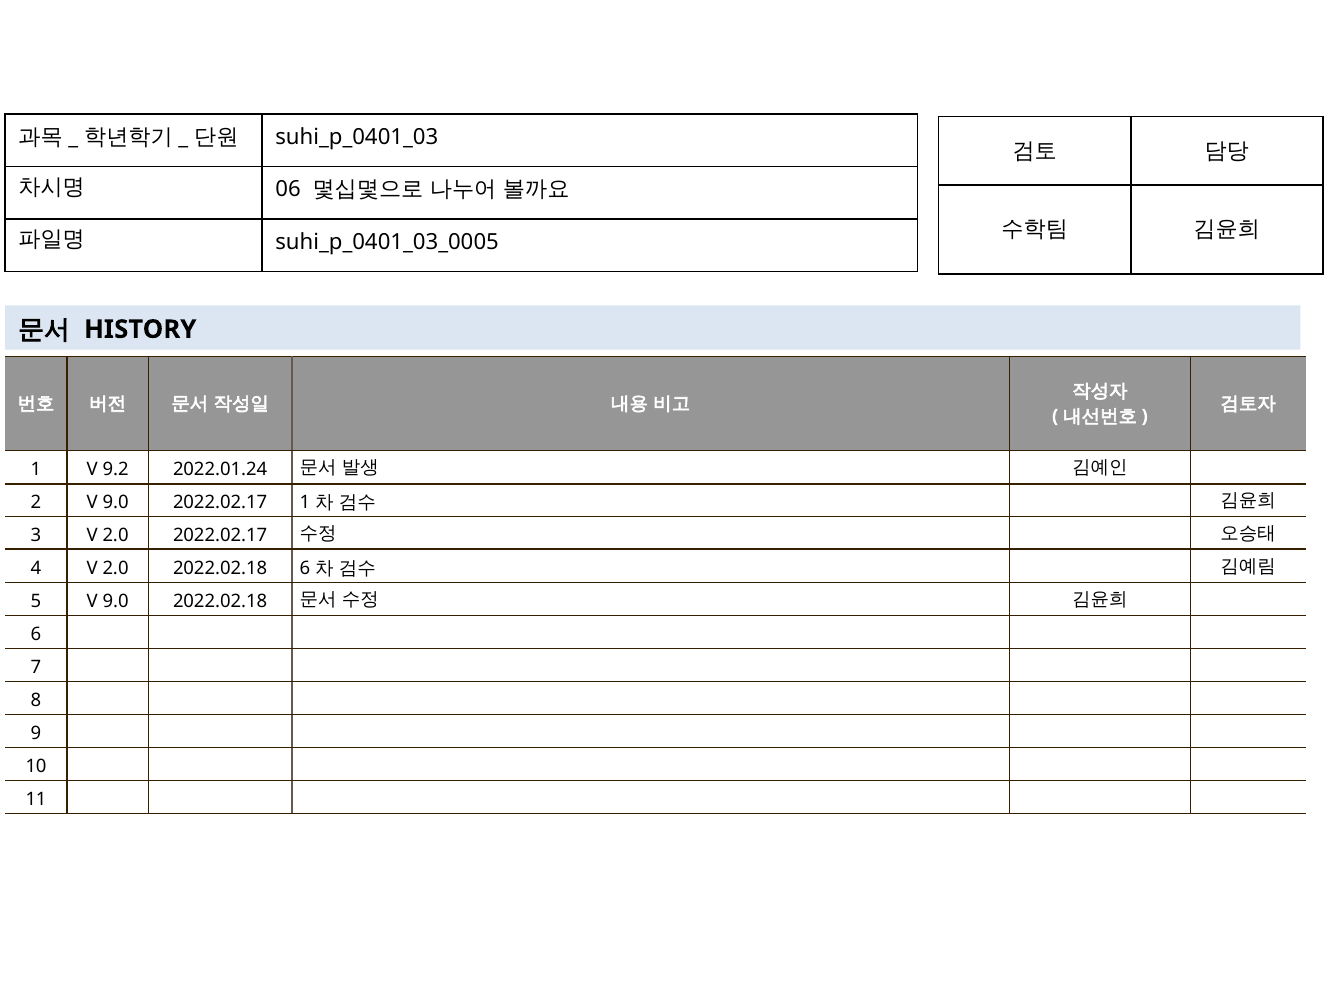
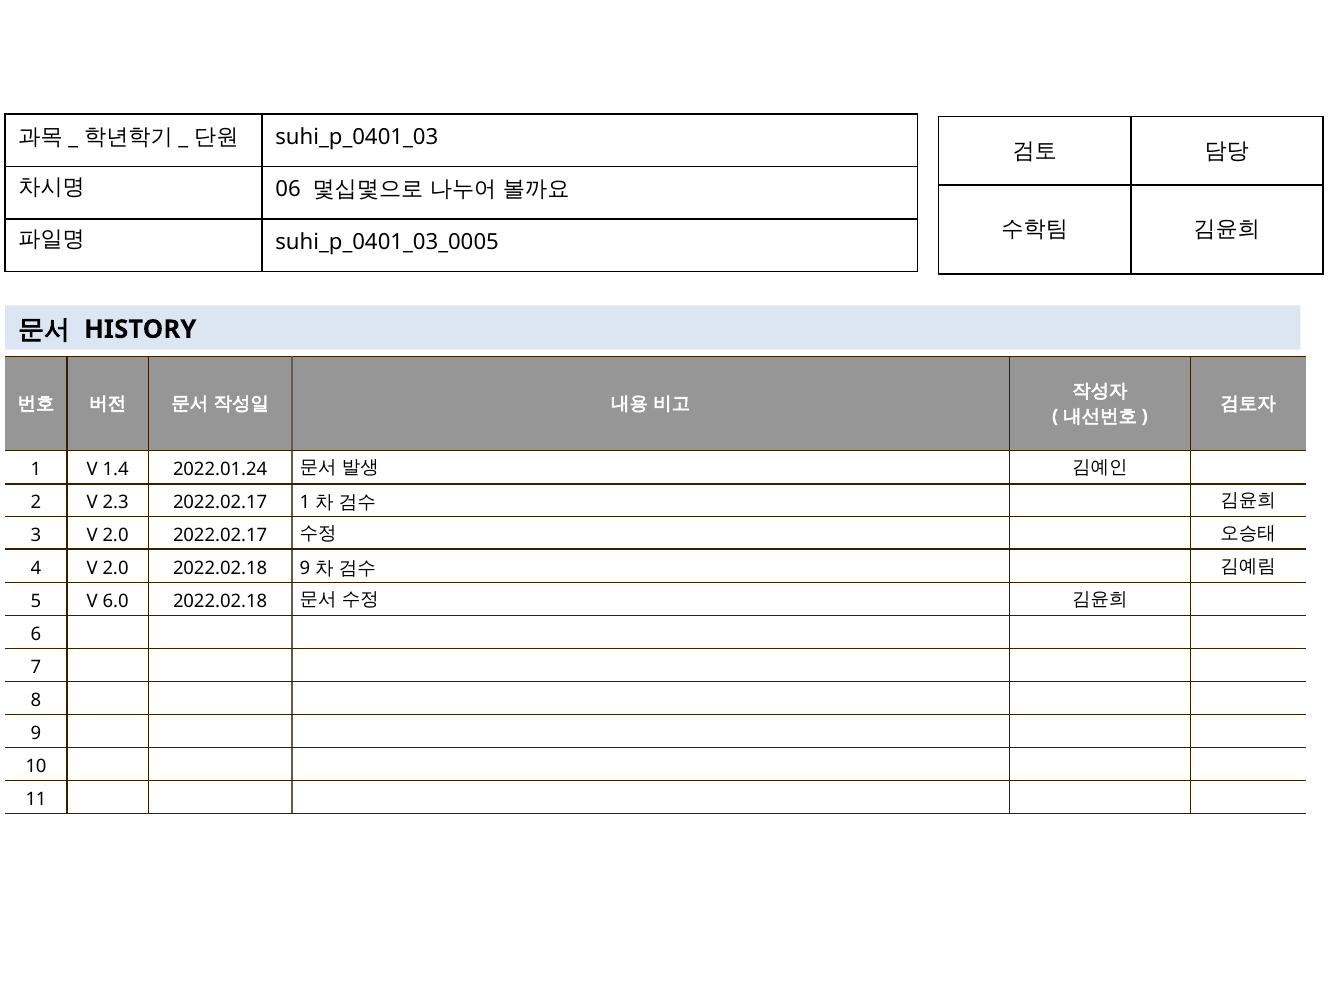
9.2: 9.2 -> 1.4
2 V 9.0: 9.0 -> 2.3
2022.02.18 6: 6 -> 9
5 V 9.0: 9.0 -> 6.0
